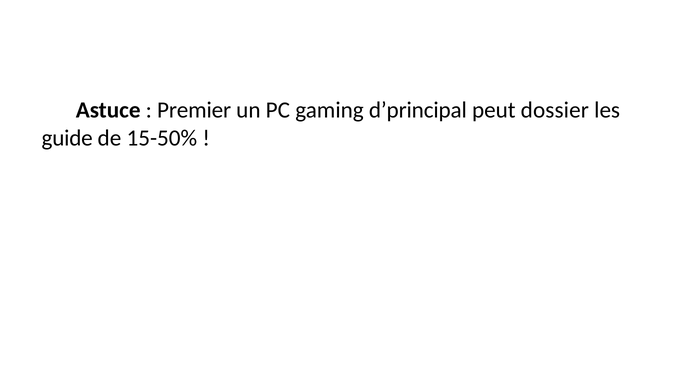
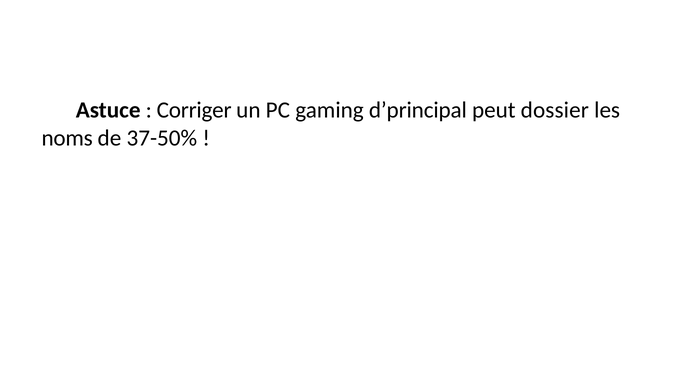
Premier: Premier -> Corriger
guide: guide -> noms
15-50%: 15-50% -> 37-50%
